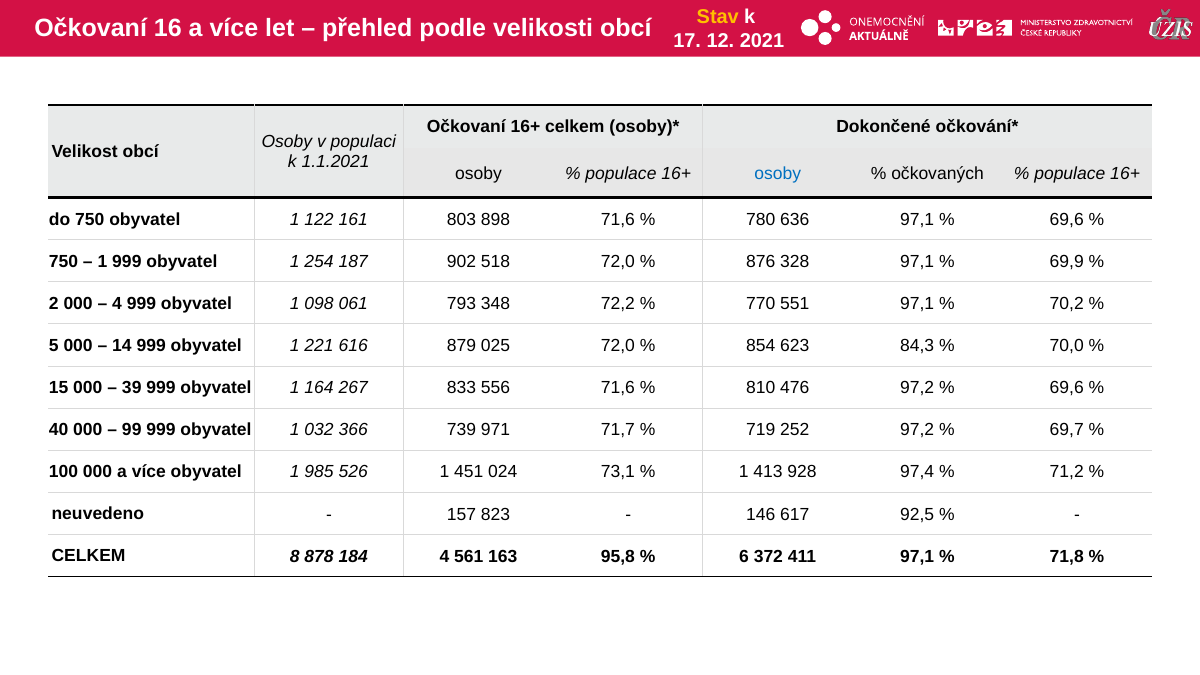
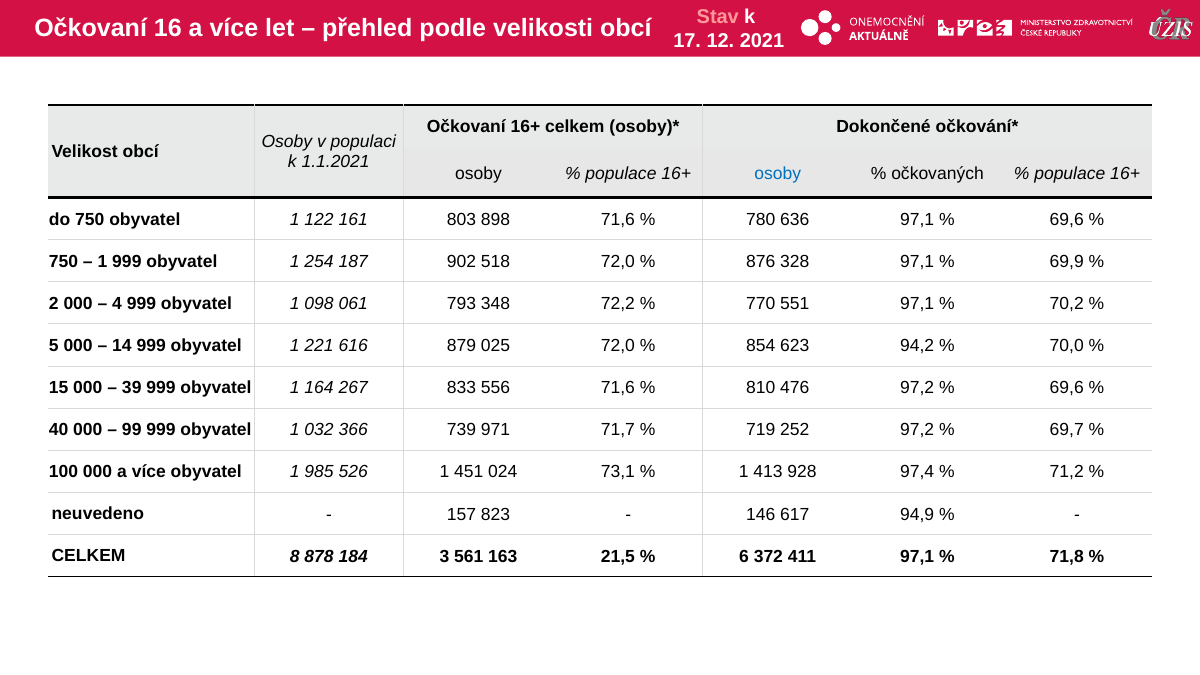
Stav colour: yellow -> pink
84,3: 84,3 -> 94,2
92,5: 92,5 -> 94,9
184 4: 4 -> 3
95,8: 95,8 -> 21,5
